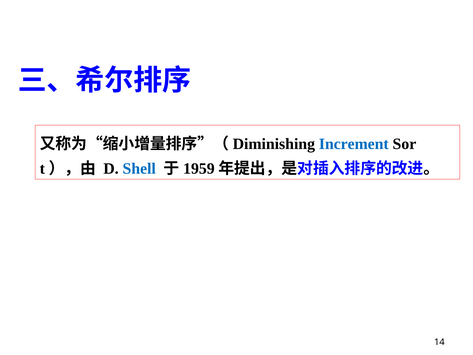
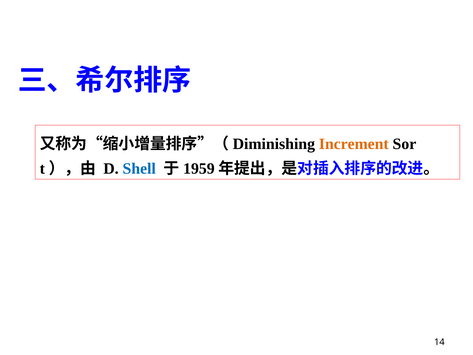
Increment colour: blue -> orange
